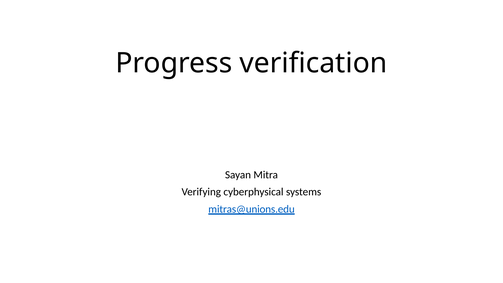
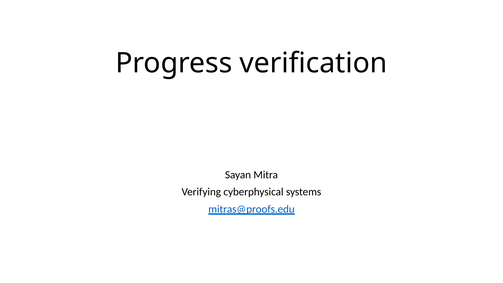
mitras@unions.edu: mitras@unions.edu -> mitras@proofs.edu
